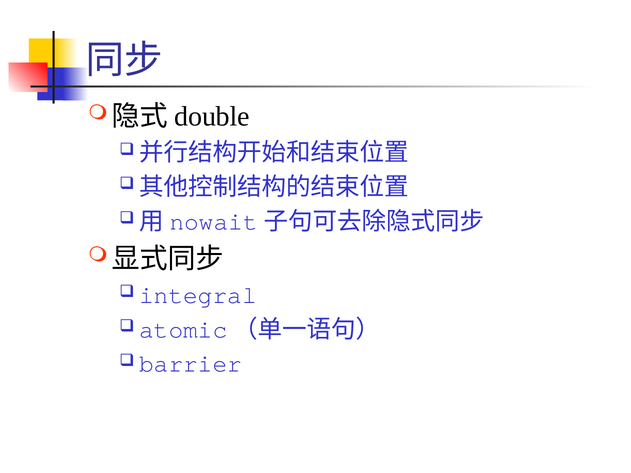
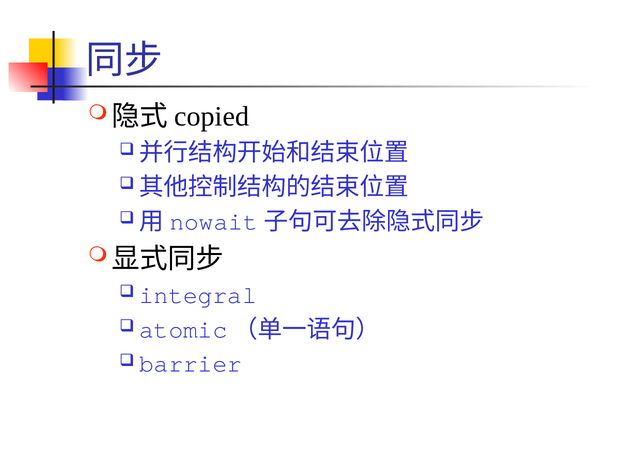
double: double -> copied
